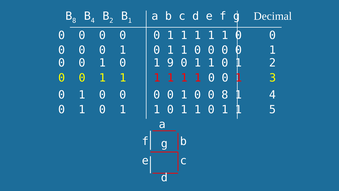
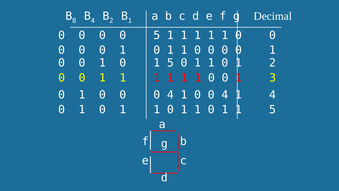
0 at (157, 35): 0 -> 5
0 1 9: 9 -> 5
0 at (170, 95): 0 -> 4
1 0 0 8: 8 -> 4
